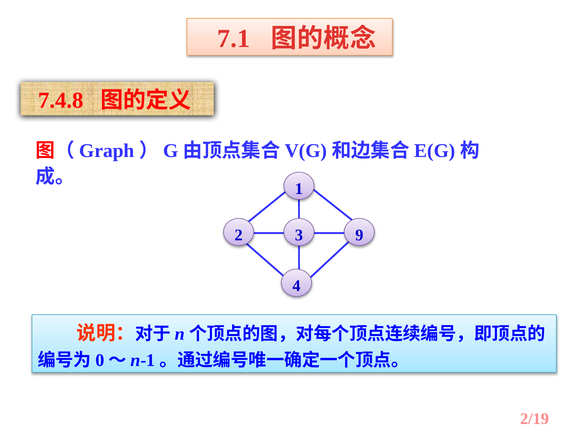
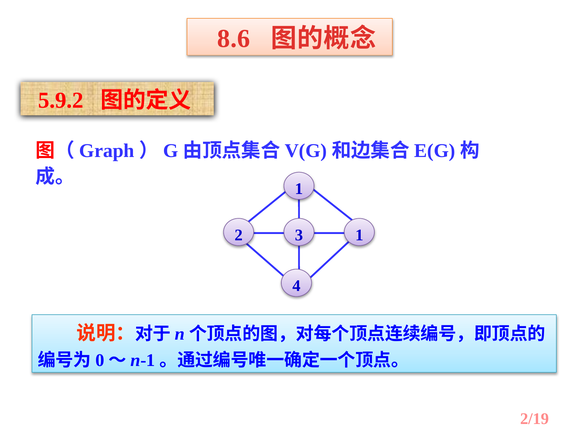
7.1: 7.1 -> 8.6
7.4.8: 7.4.8 -> 5.9.2
3 9: 9 -> 1
